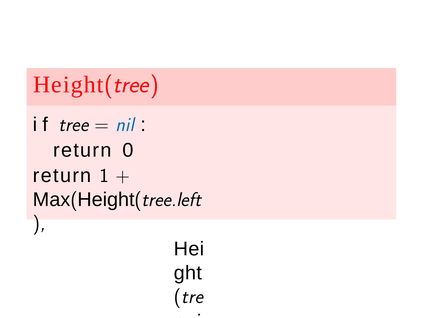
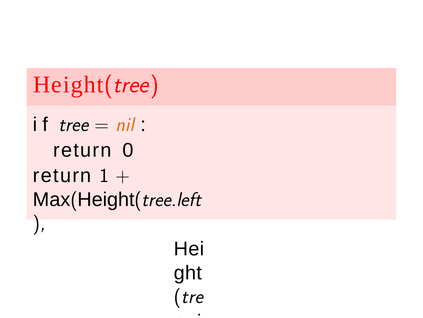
nil colour: blue -> orange
